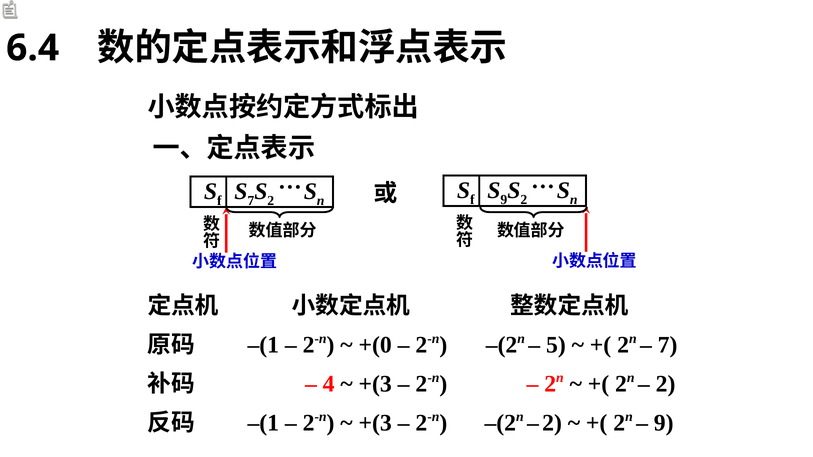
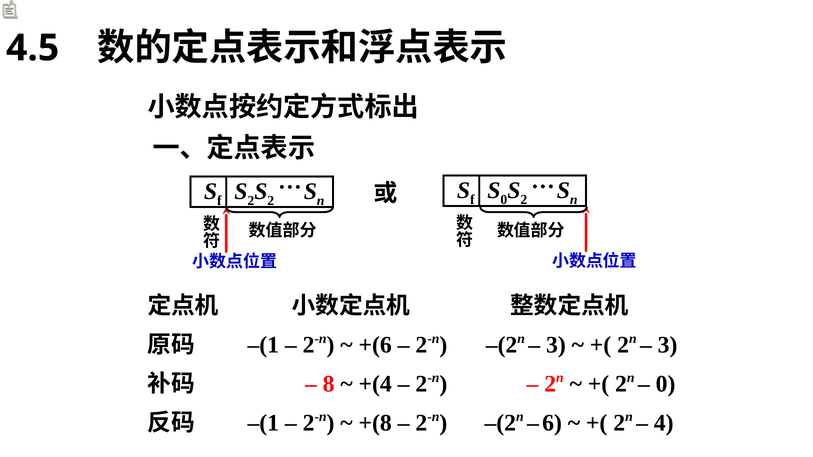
6.4: 6.4 -> 4.5
9 at (504, 200): 9 -> 0
7 at (251, 201): 7 -> 2
+(0: +(0 -> +(6
5 at (556, 345): 5 -> 3
7 at (668, 345): 7 -> 3
4: 4 -> 8
+(3 at (375, 384): +(3 -> +(4
2 at (666, 384): 2 -> 0
+(3 at (375, 423): +(3 -> +(8
2 at (552, 423): 2 -> 6
9 at (664, 423): 9 -> 4
